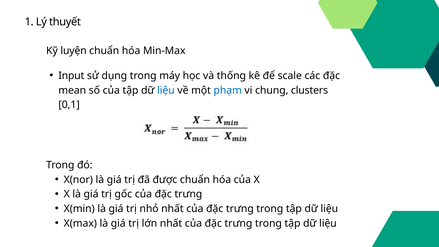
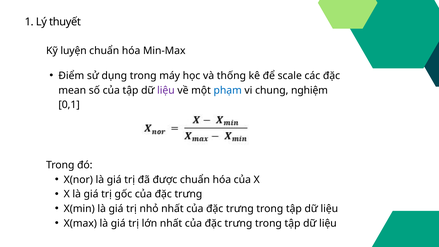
Input: Input -> Điểm
liệu at (166, 90) colour: blue -> purple
clusters: clusters -> nghiệm
